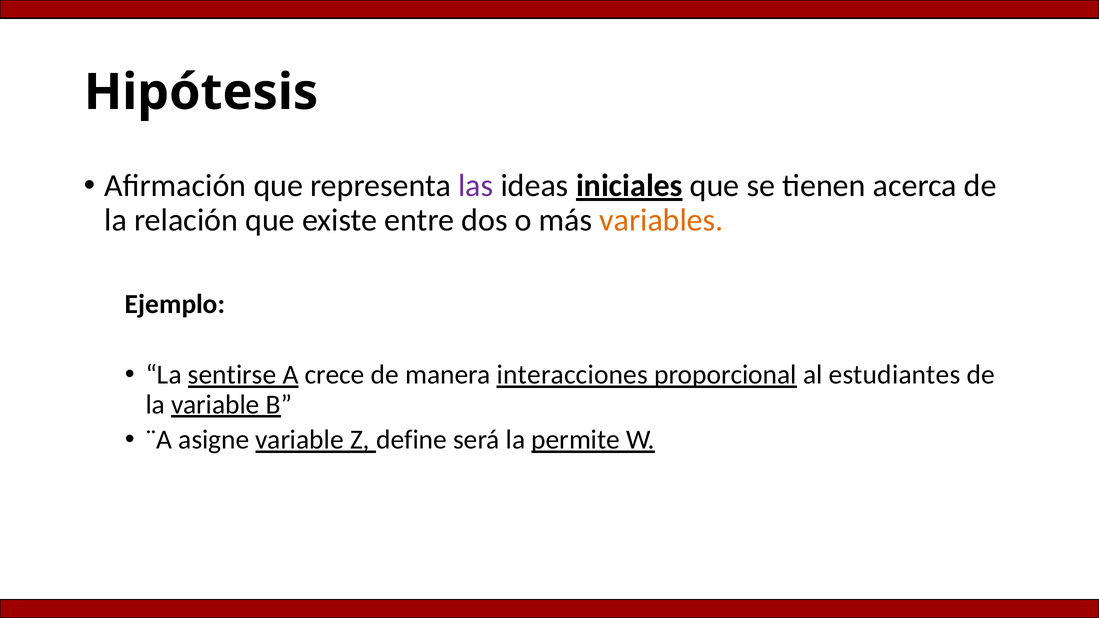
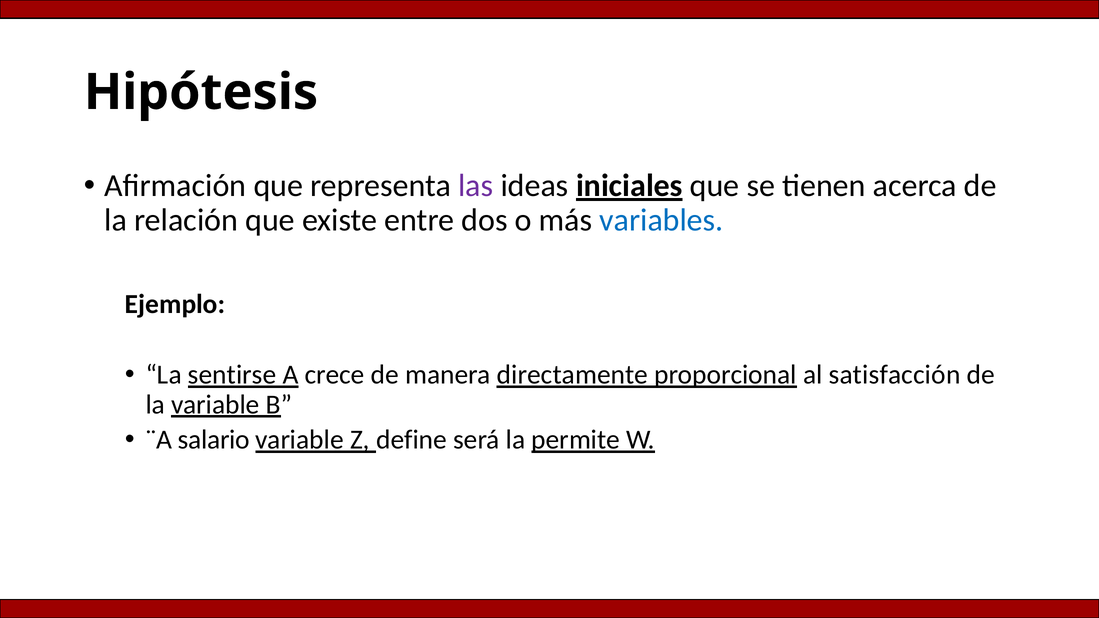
variables colour: orange -> blue
interacciones: interacciones -> directamente
estudiantes: estudiantes -> satisfacción
asigne: asigne -> salario
